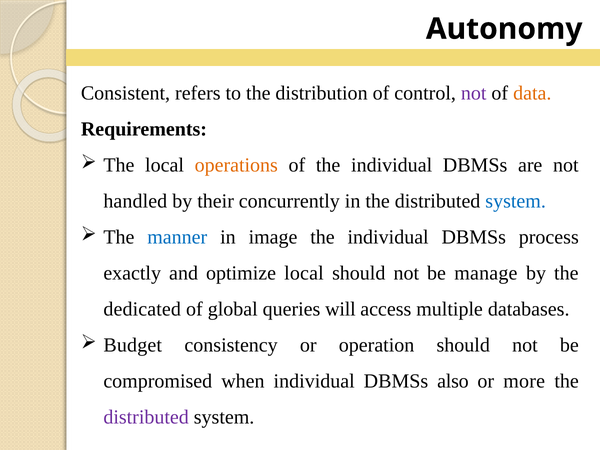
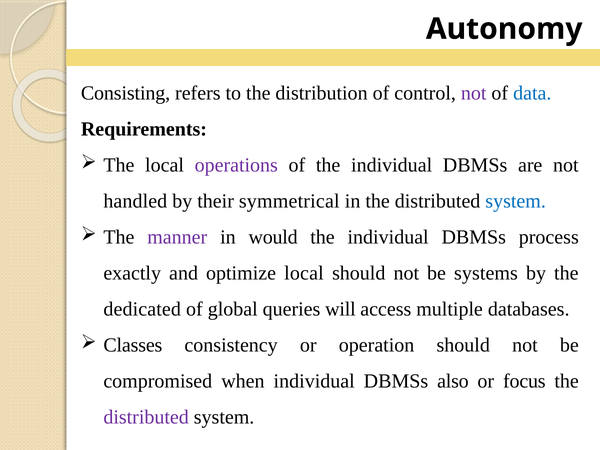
Consistent: Consistent -> Consisting
data colour: orange -> blue
operations colour: orange -> purple
concurrently: concurrently -> symmetrical
manner colour: blue -> purple
image: image -> would
manage: manage -> systems
Budget: Budget -> Classes
more: more -> focus
